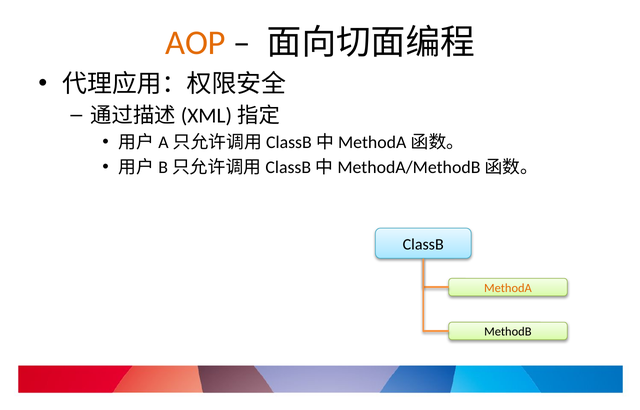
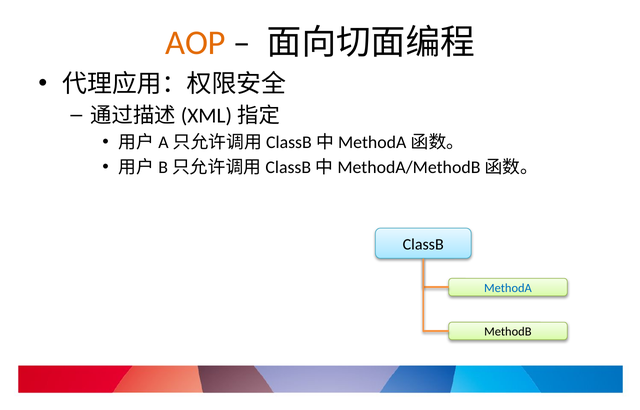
MethodA colour: orange -> blue
